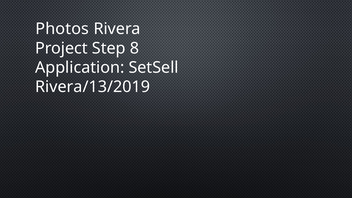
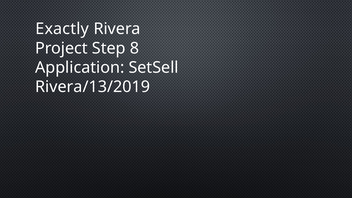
Photos: Photos -> Exactly
